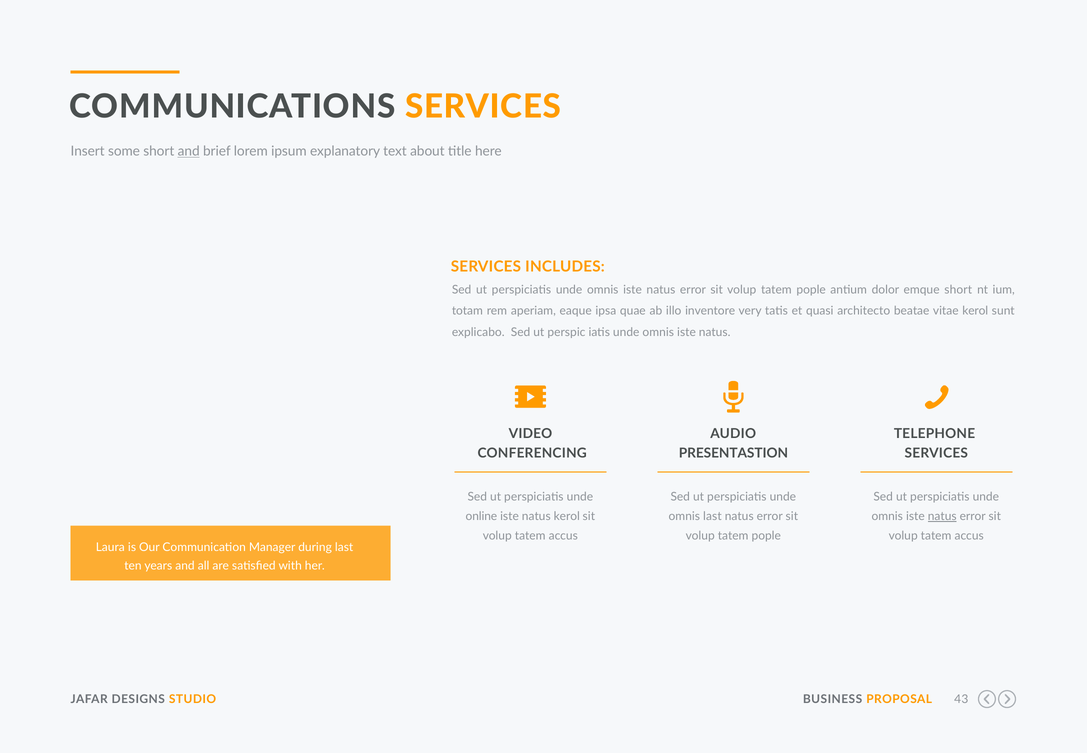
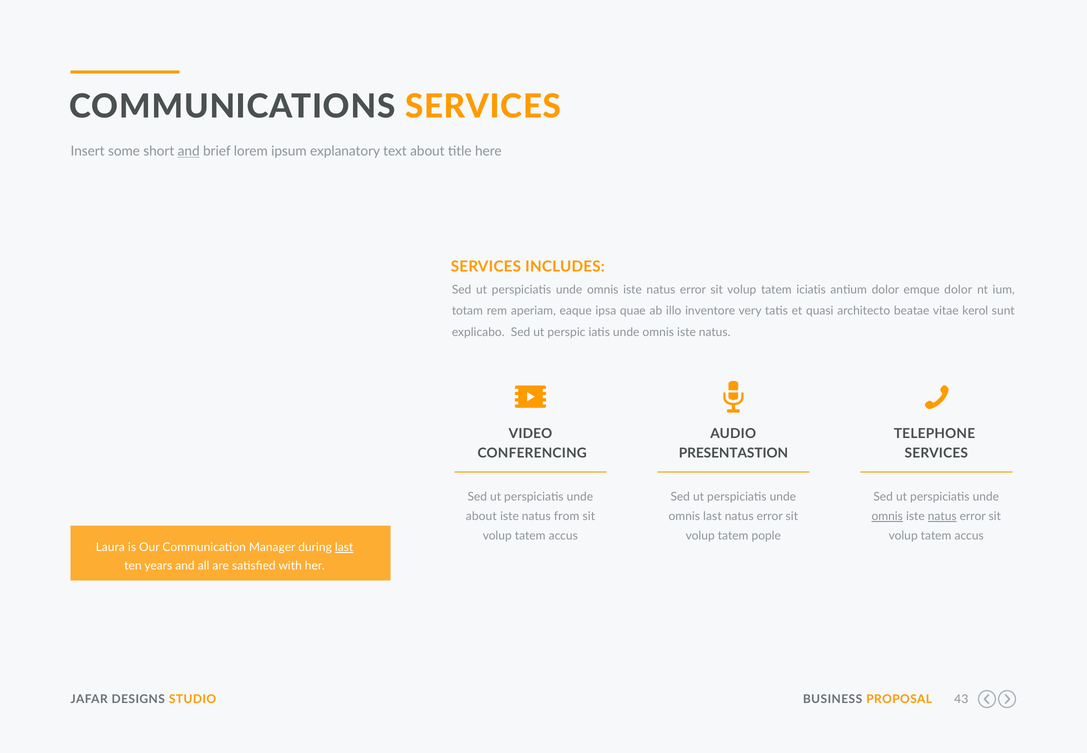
pople at (811, 290): pople -> iciatis
emque short: short -> dolor
online at (481, 516): online -> about
natus kerol: kerol -> from
omnis at (887, 516) underline: none -> present
last at (344, 547) underline: none -> present
